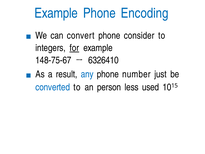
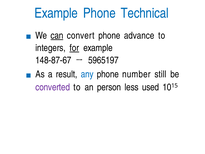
Encoding: Encoding -> Technical
can underline: none -> present
consider: consider -> advance
148-75-67: 148-75-67 -> 148-87-67
6326410: 6326410 -> 5965197
just: just -> still
converted colour: blue -> purple
